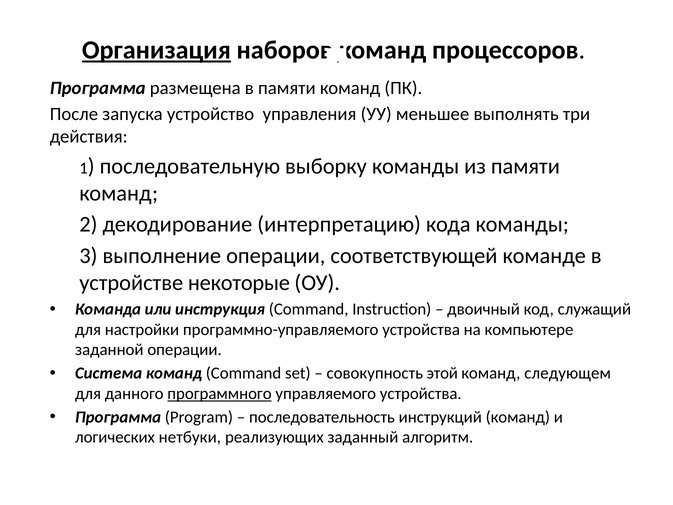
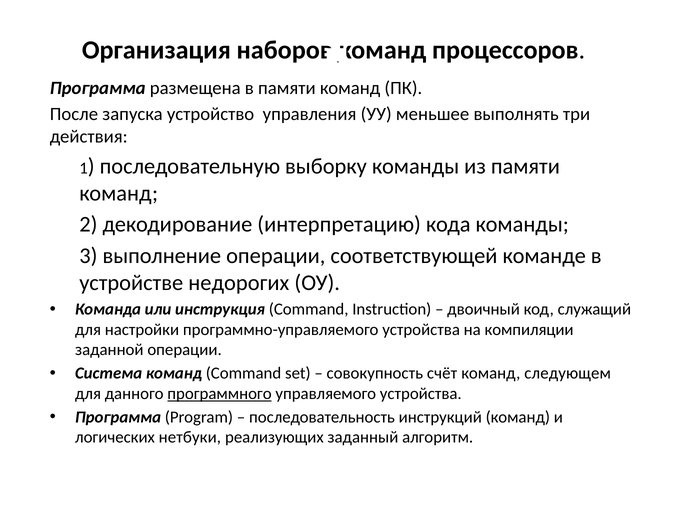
Организация underline: present -> none
некоторые: некоторые -> недорогих
компьютере: компьютере -> компиляции
этой: этой -> счёт
